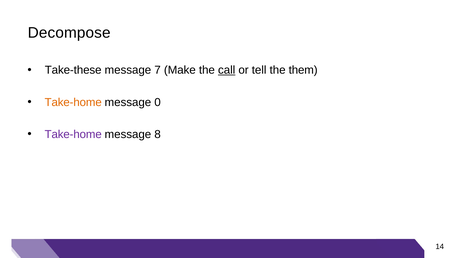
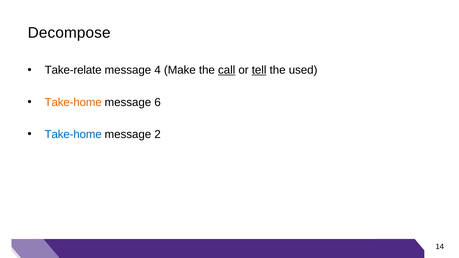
Take-these: Take-these -> Take-relate
7: 7 -> 4
tell underline: none -> present
them: them -> used
0: 0 -> 6
Take-home at (73, 134) colour: purple -> blue
8: 8 -> 2
